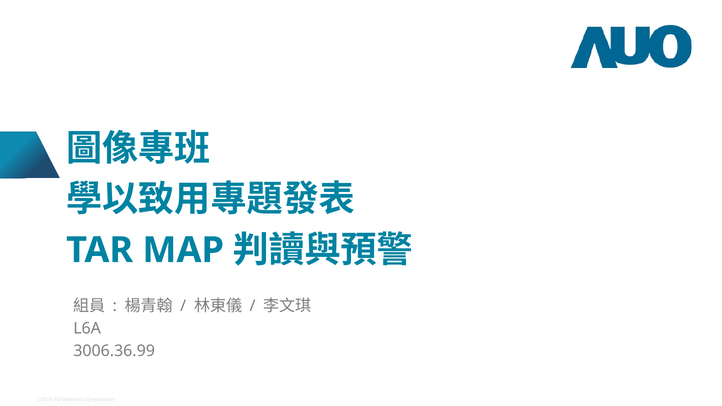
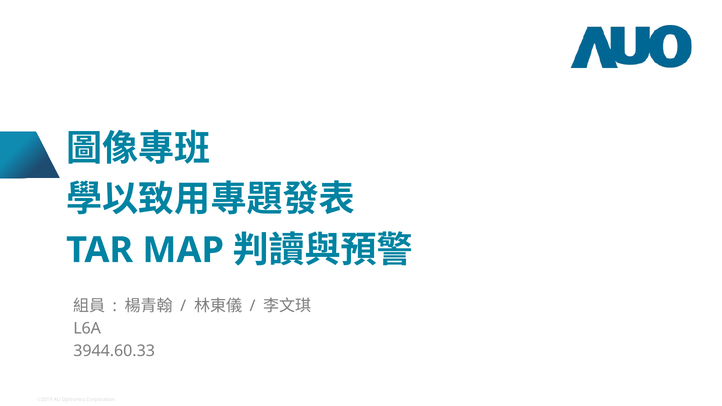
3006.36.99: 3006.36.99 -> 3944.60.33
